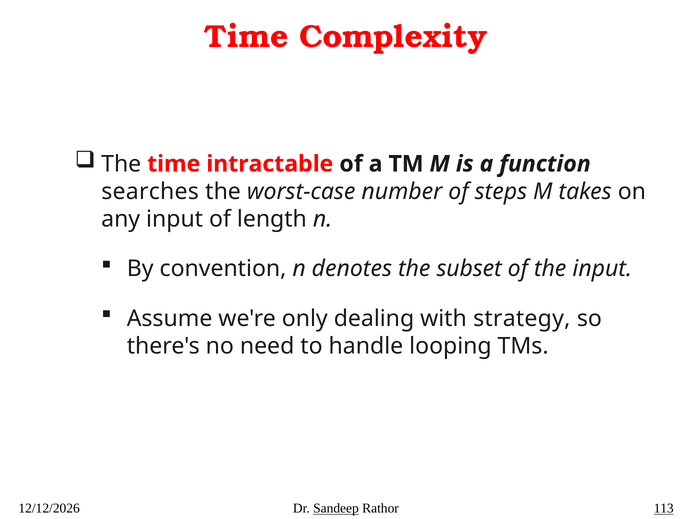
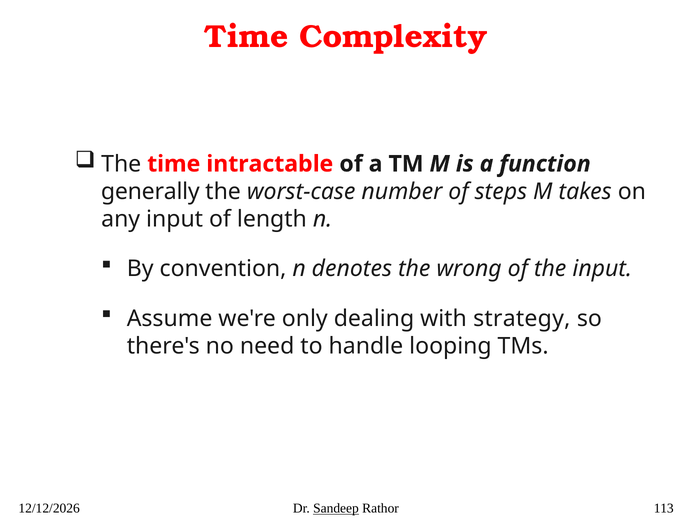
searches: searches -> generally
subset: subset -> wrong
113 underline: present -> none
